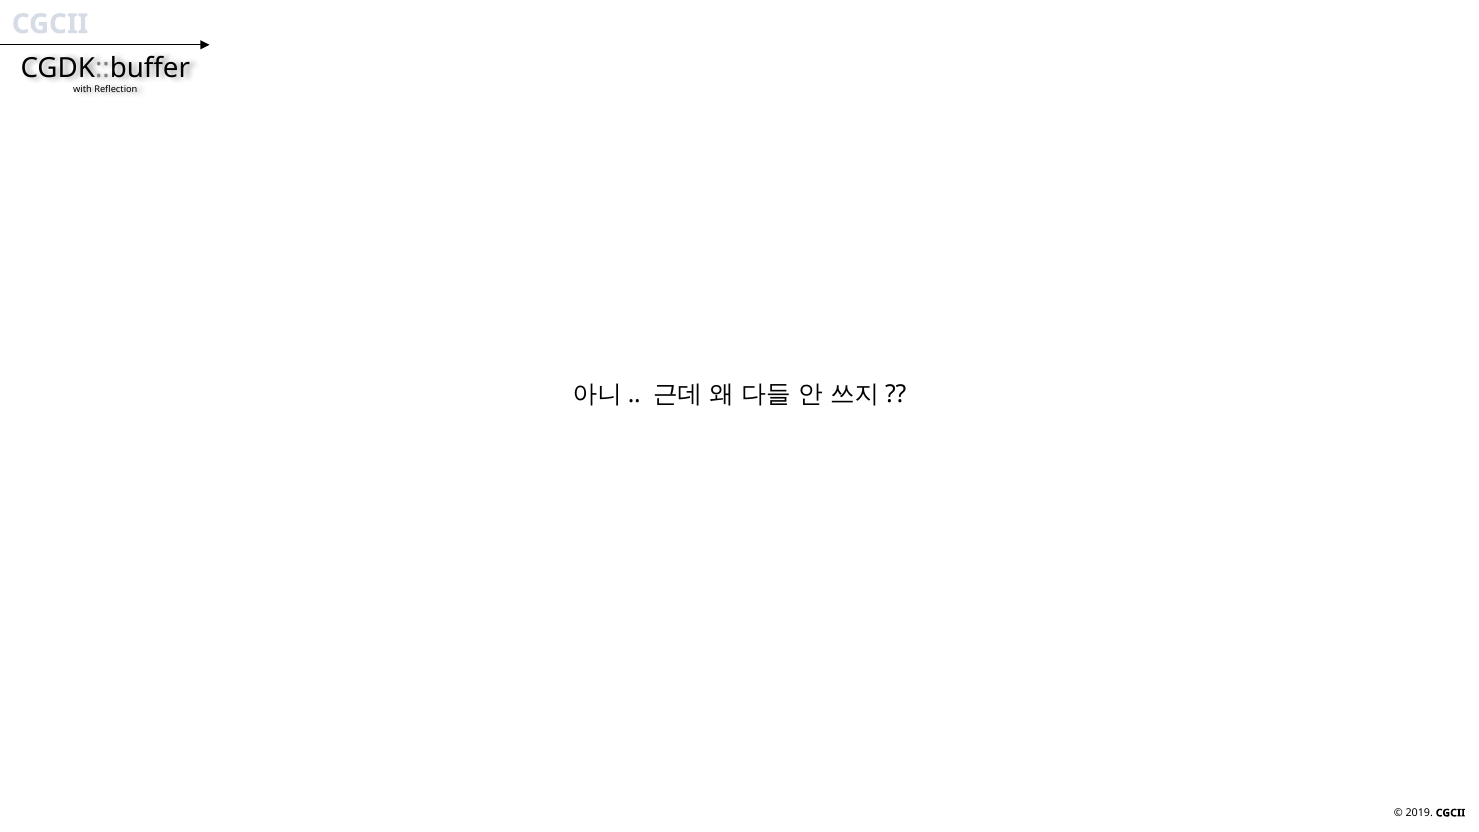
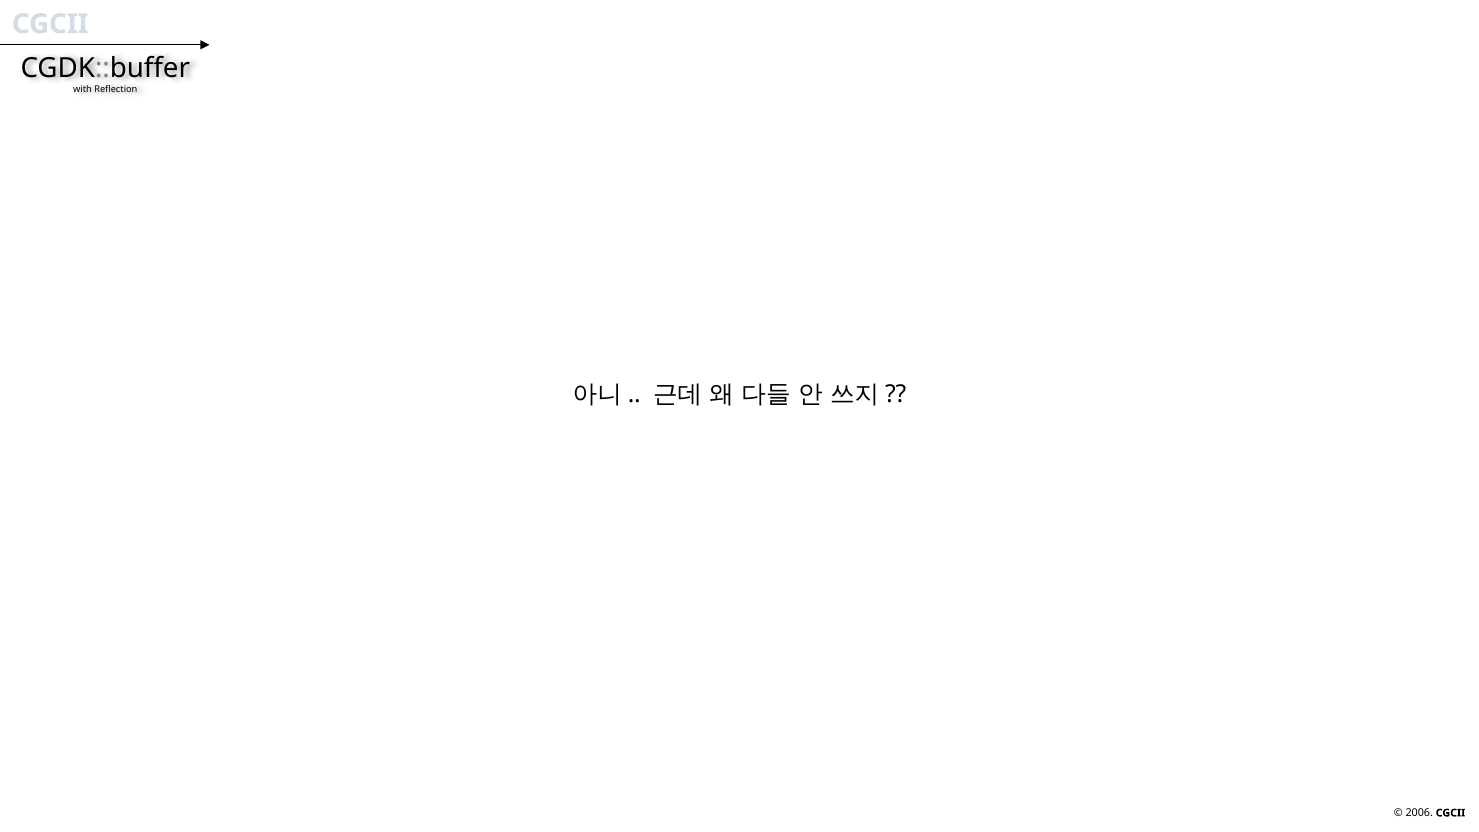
2019: 2019 -> 2006
